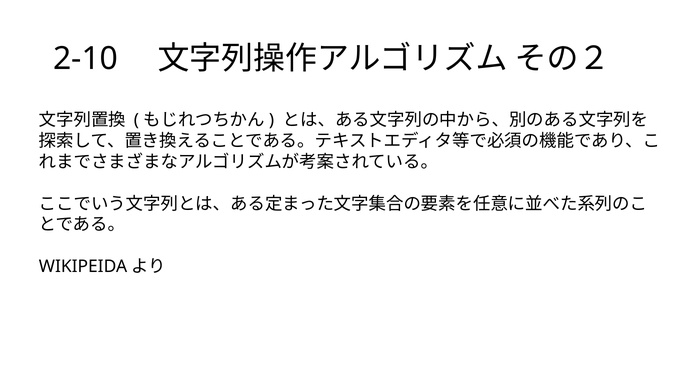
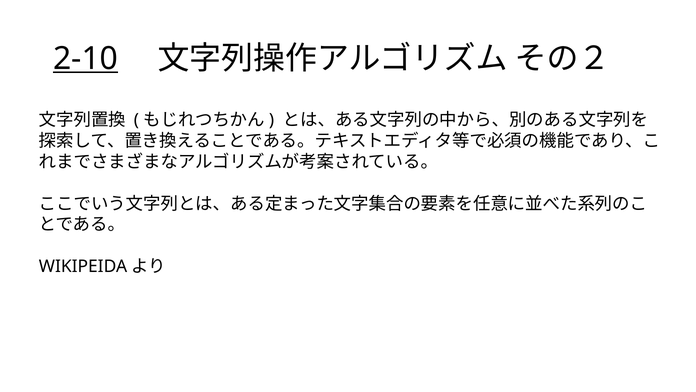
2-10 underline: none -> present
